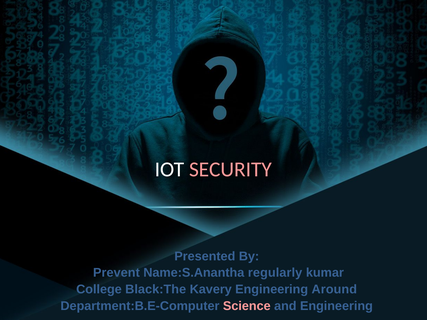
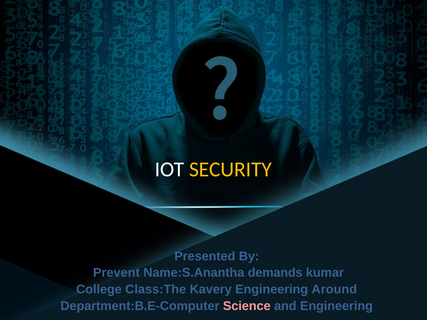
SECURITY colour: pink -> yellow
regularly: regularly -> demands
Black:The: Black:The -> Class:The
